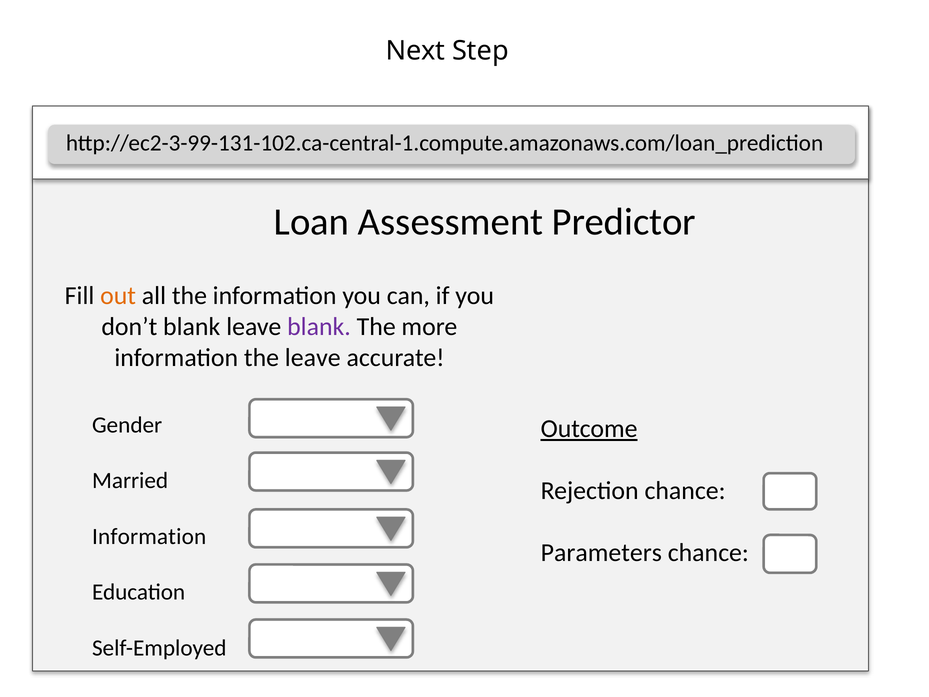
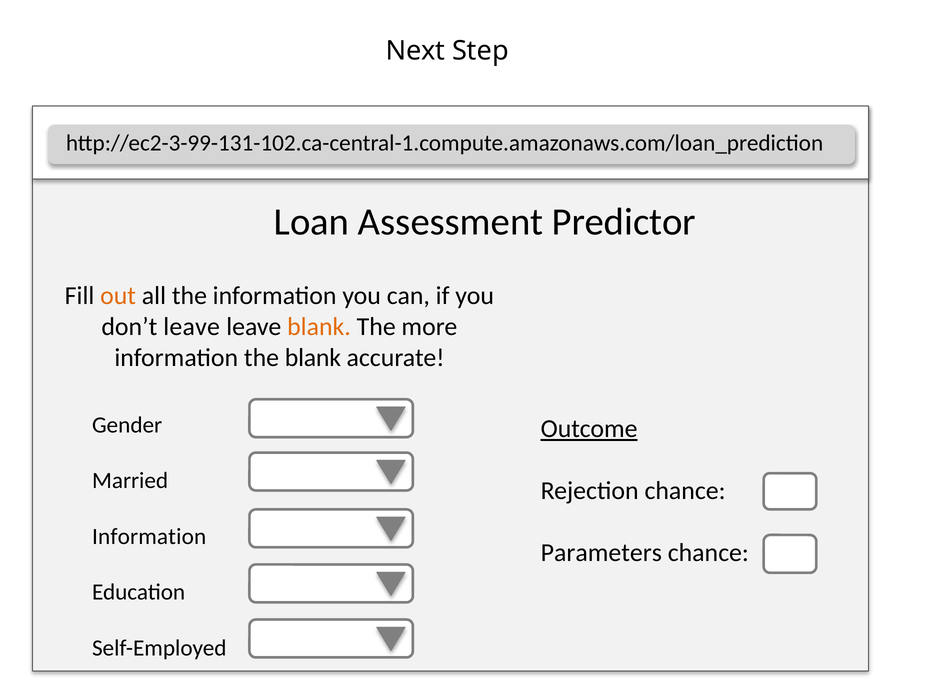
don’t blank: blank -> leave
blank at (319, 326) colour: purple -> orange
the leave: leave -> blank
